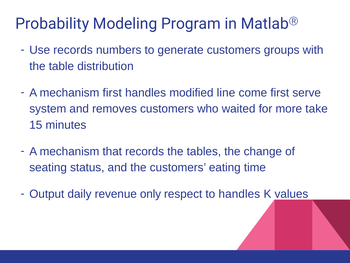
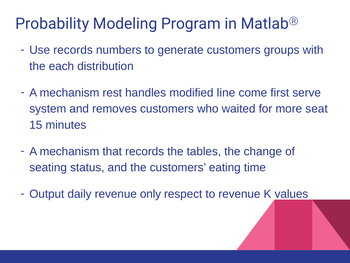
table: table -> each
mechanism first: first -> rest
take: take -> seat
to handles: handles -> revenue
